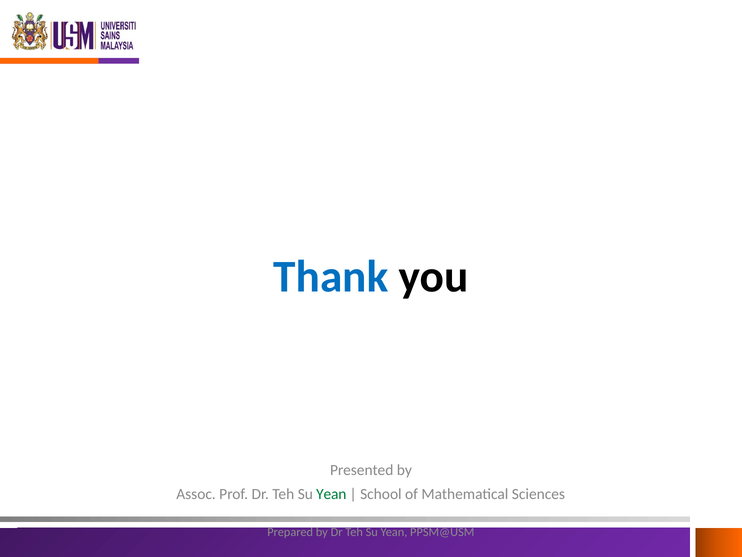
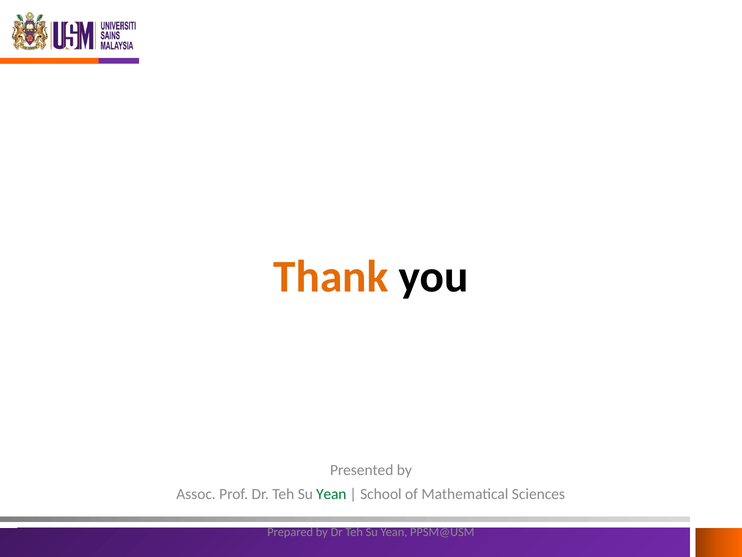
Thank colour: blue -> orange
